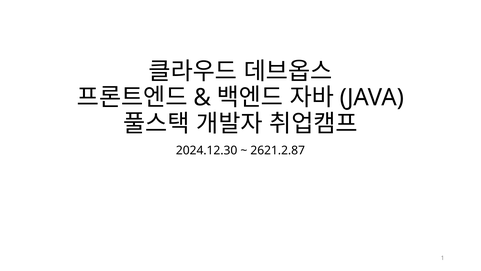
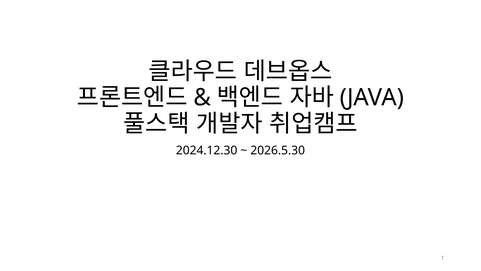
2621.2.87: 2621.2.87 -> 2026.5.30
